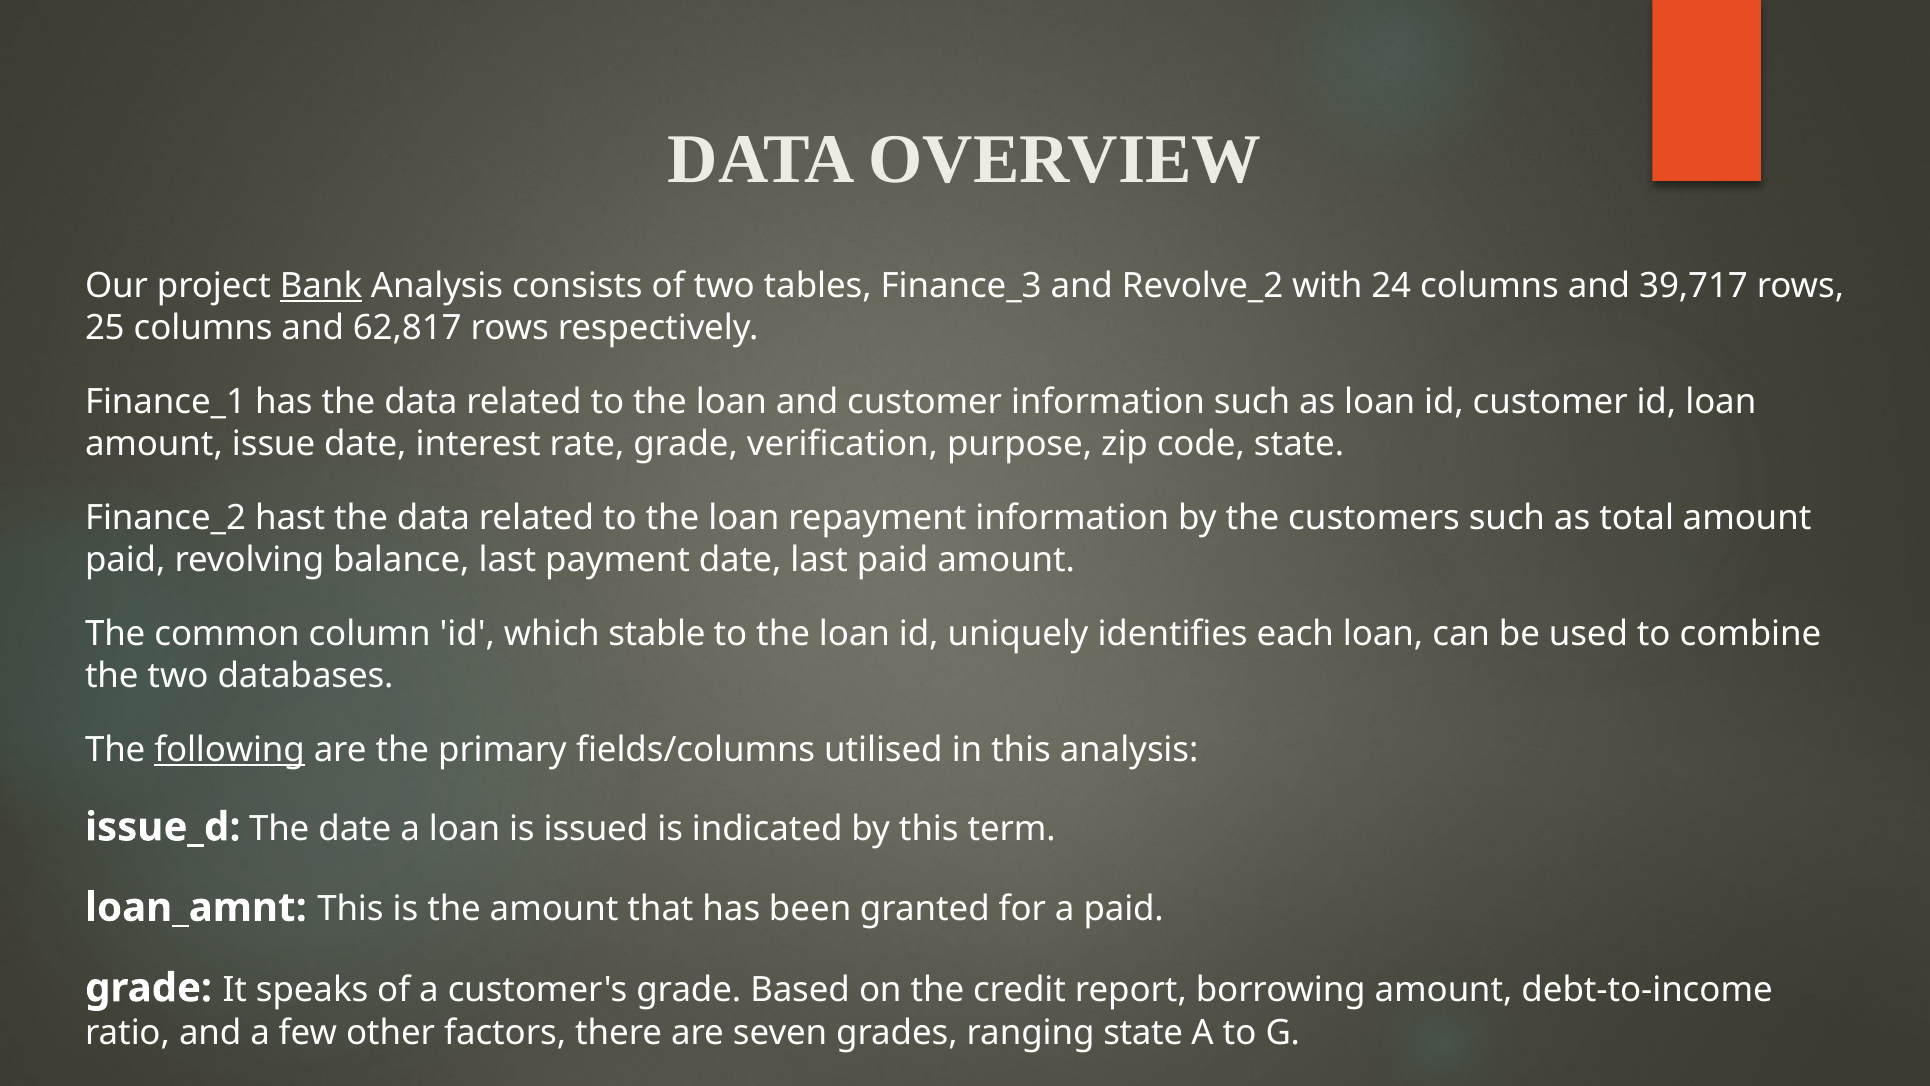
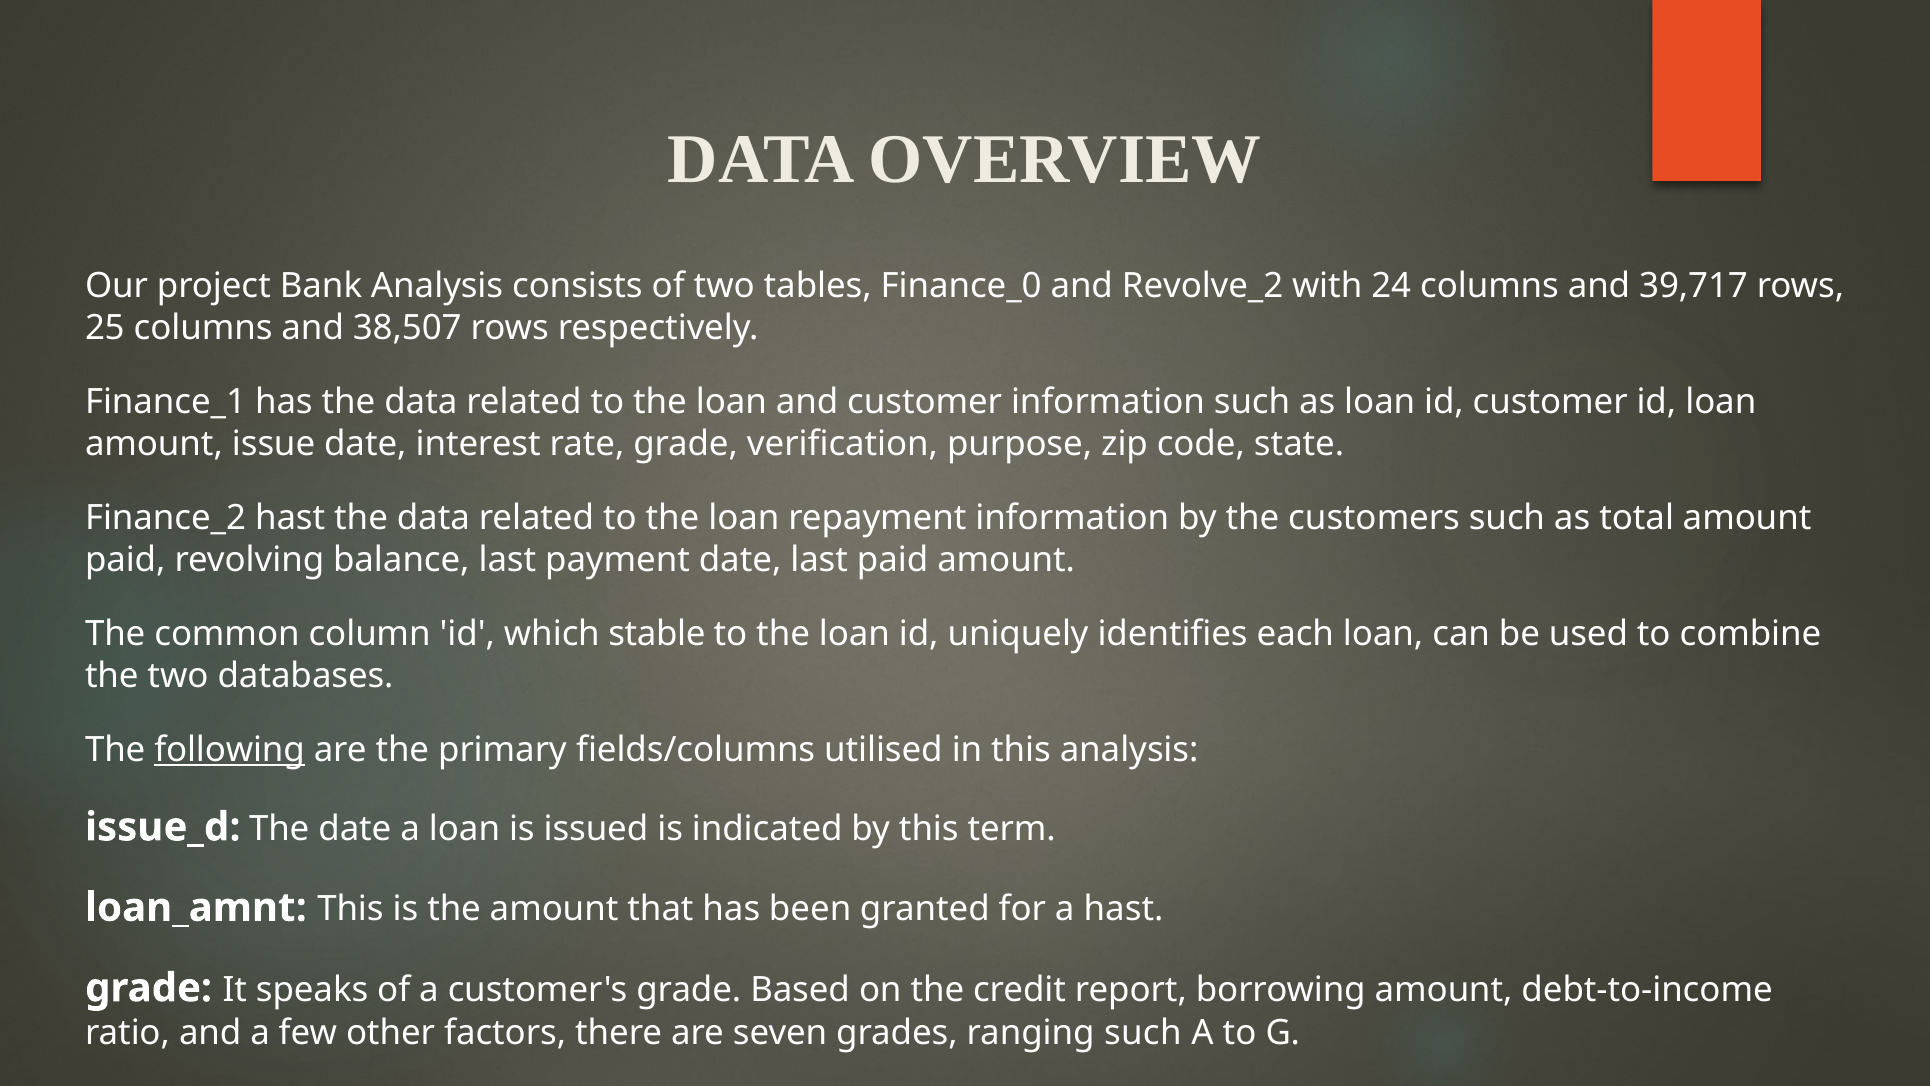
Bank underline: present -> none
Finance_3: Finance_3 -> Finance_0
62,817: 62,817 -> 38,507
a paid: paid -> hast
ranging state: state -> such
